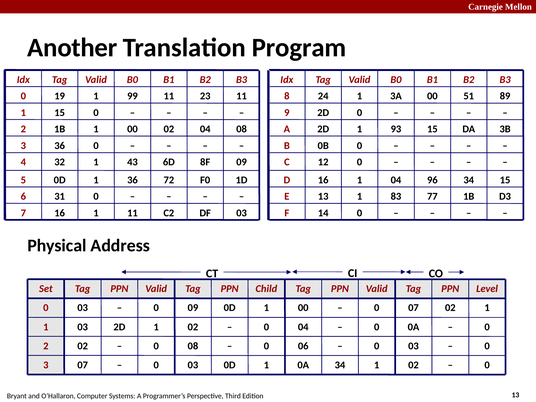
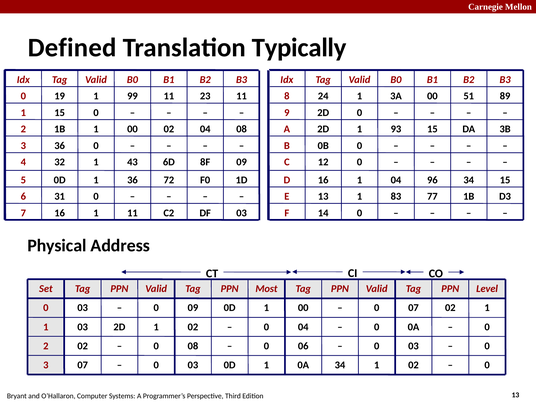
Another: Another -> Defined
Program: Program -> Typically
Child: Child -> Most
